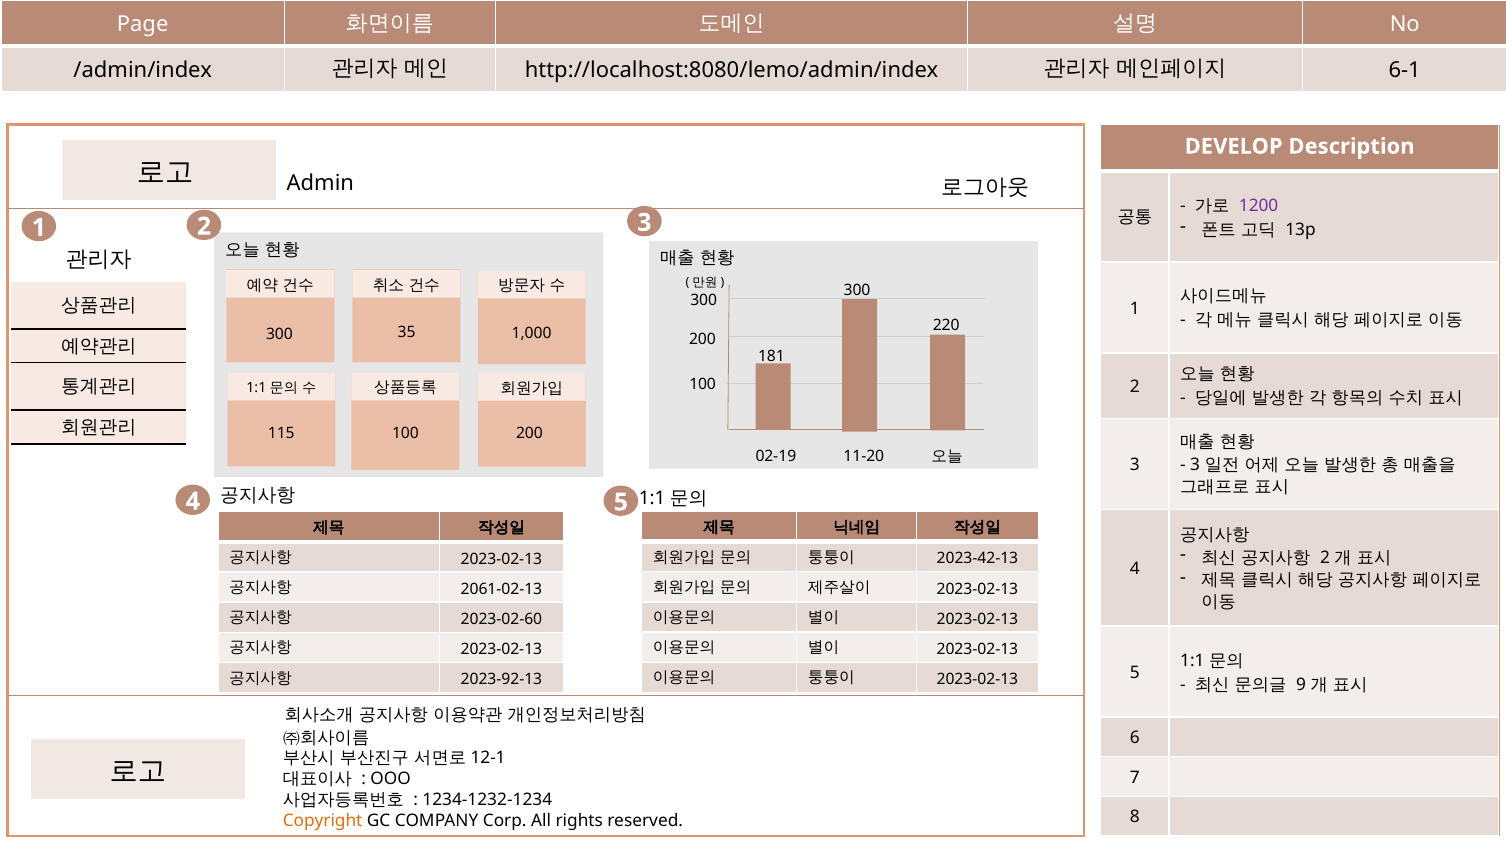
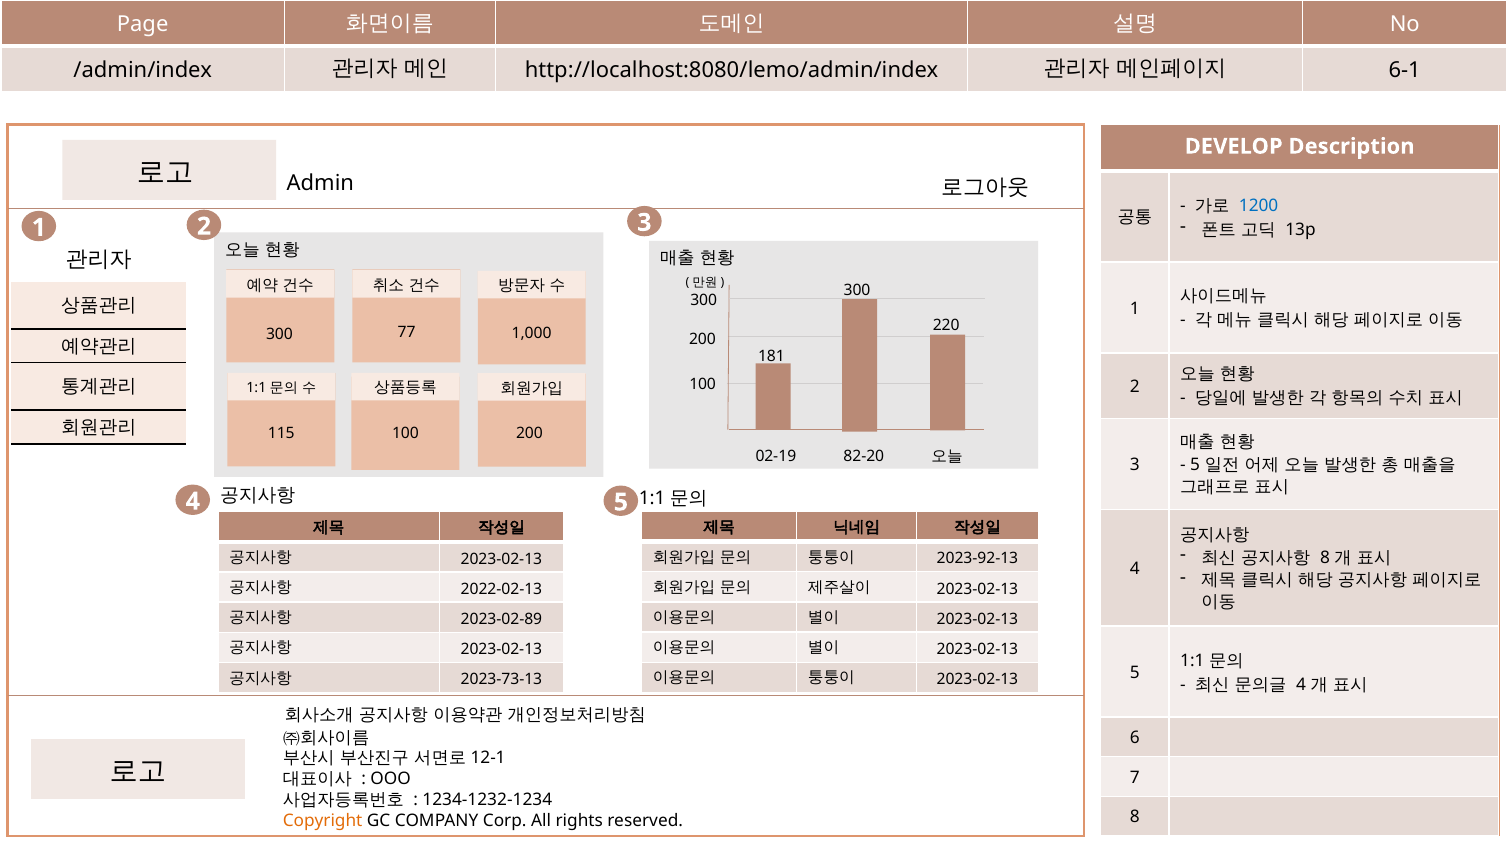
1200 colour: purple -> blue
35: 35 -> 77
11-20: 11-20 -> 82-20
3 at (1195, 465): 3 -> 5
2 at (1325, 558): 2 -> 8
2023-42-13: 2023-42-13 -> 2023-92-13
2061-02-13: 2061-02-13 -> 2022-02-13
2023-02-60: 2023-02-60 -> 2023-02-89
2023-92-13: 2023-92-13 -> 2023-73-13
9 at (1301, 684): 9 -> 4
